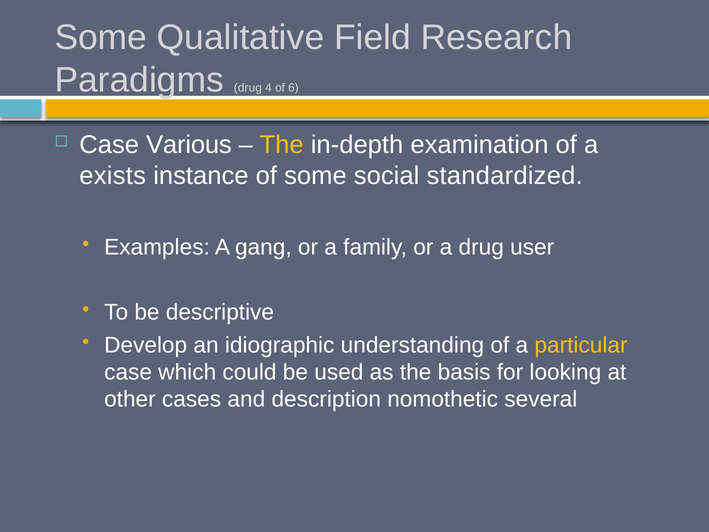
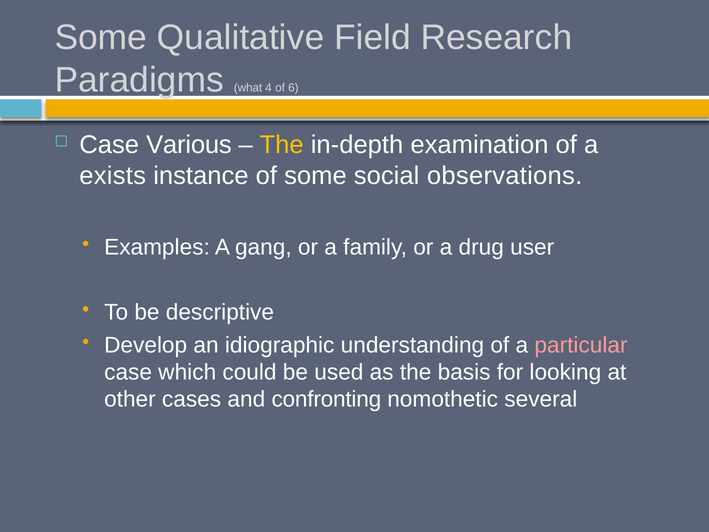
Paradigms drug: drug -> what
standardized: standardized -> observations
particular colour: yellow -> pink
description: description -> confronting
